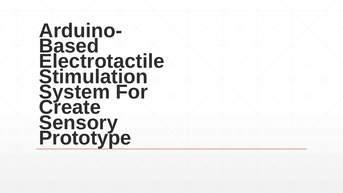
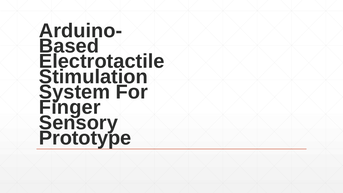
Create: Create -> Finger
